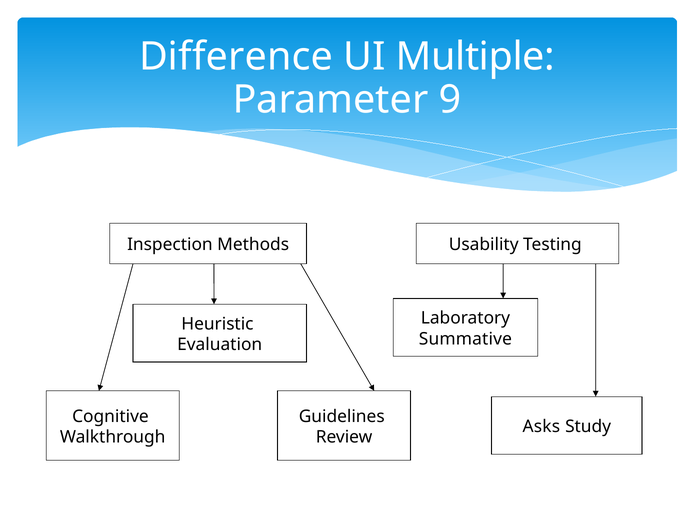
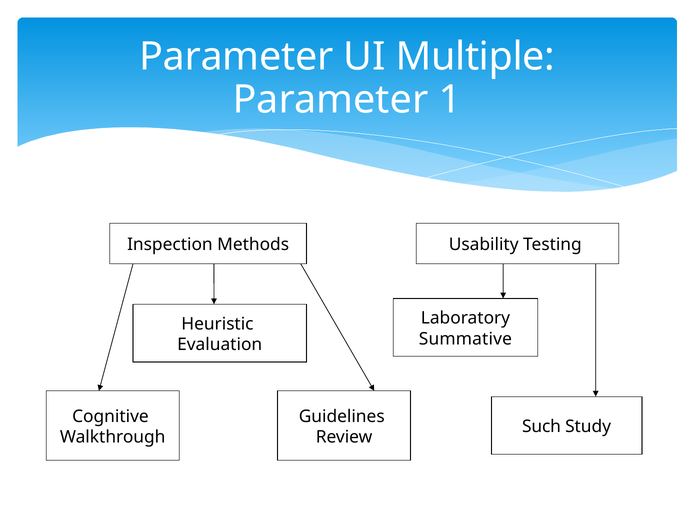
Difference at (236, 57): Difference -> Parameter
9: 9 -> 1
Asks: Asks -> Such
